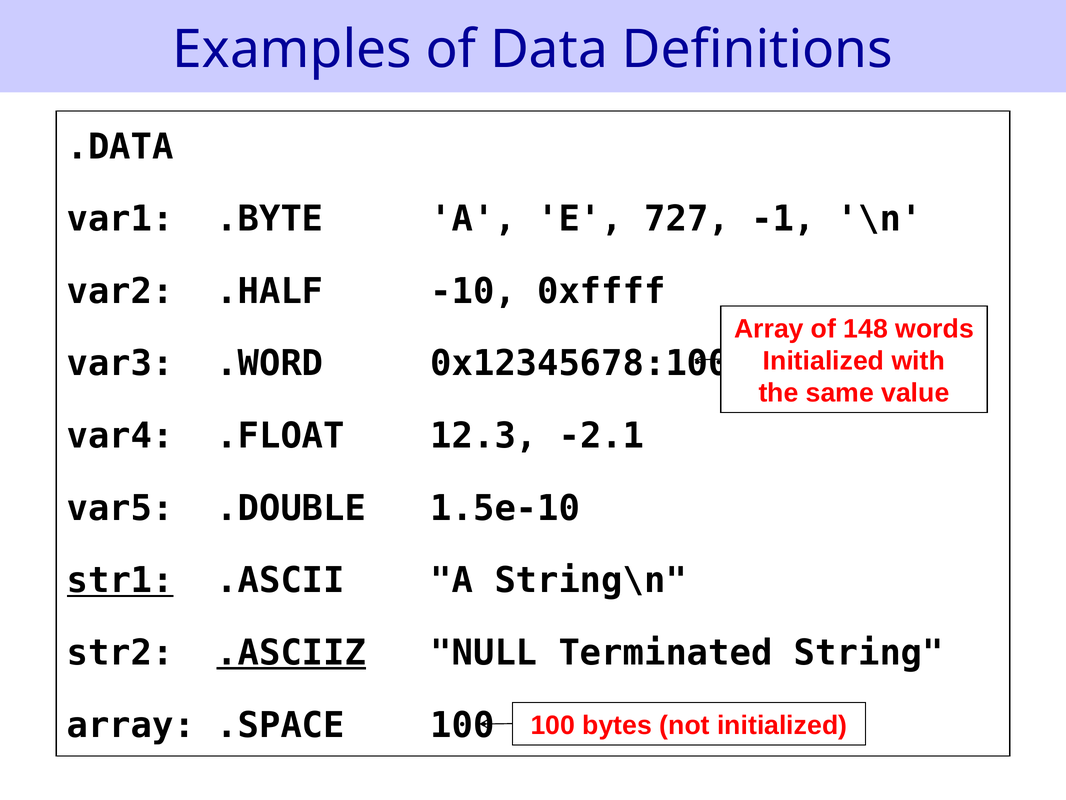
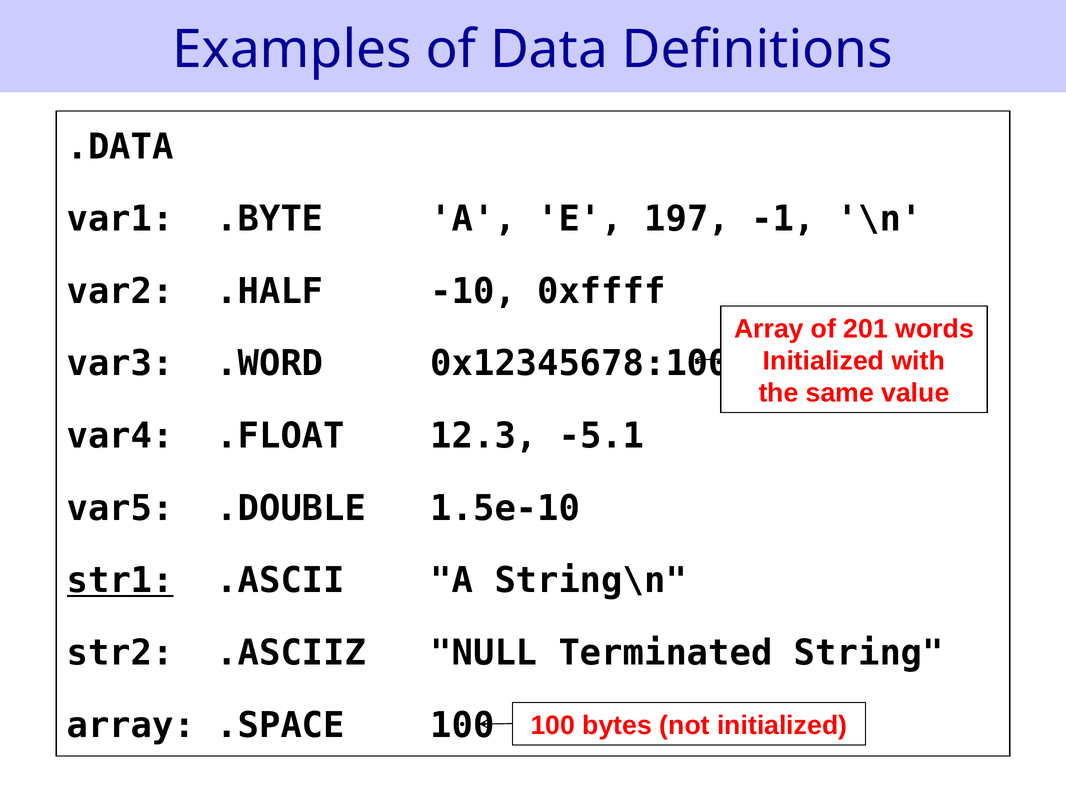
727: 727 -> 197
148: 148 -> 201
-2.1: -2.1 -> -5.1
.ASCIIZ underline: present -> none
